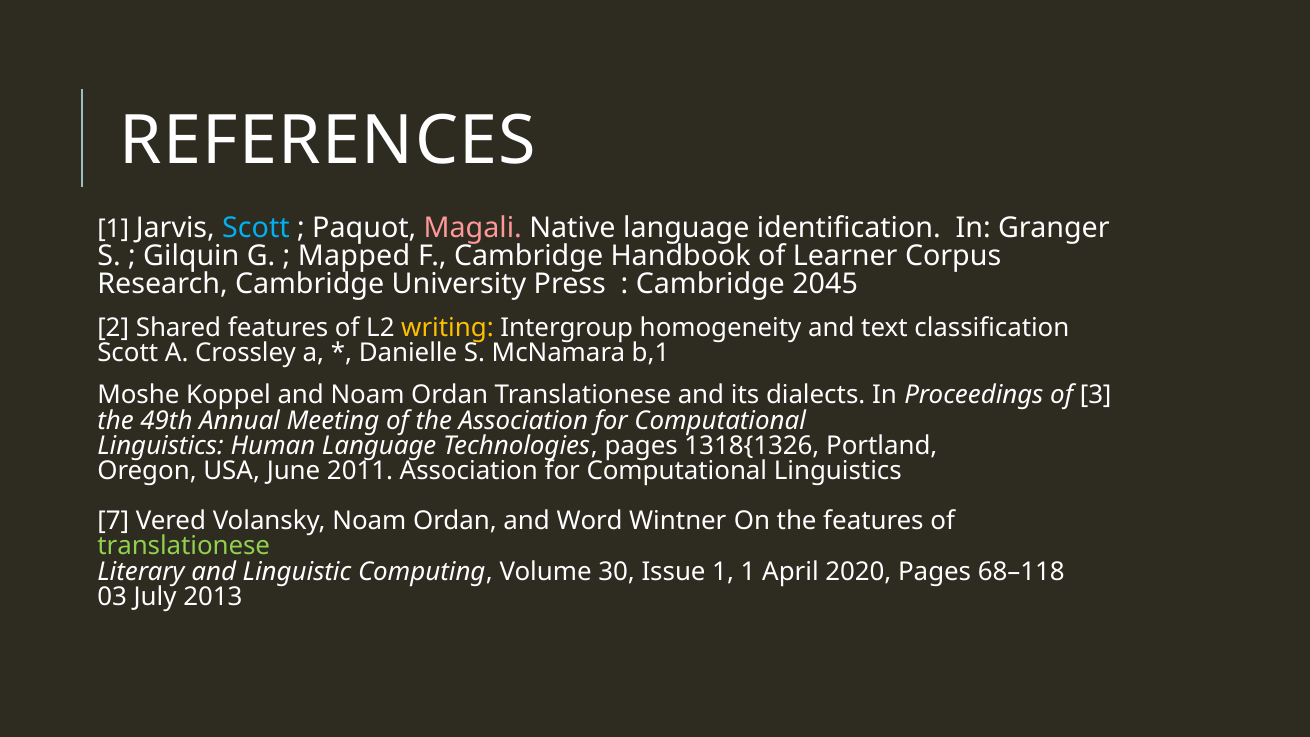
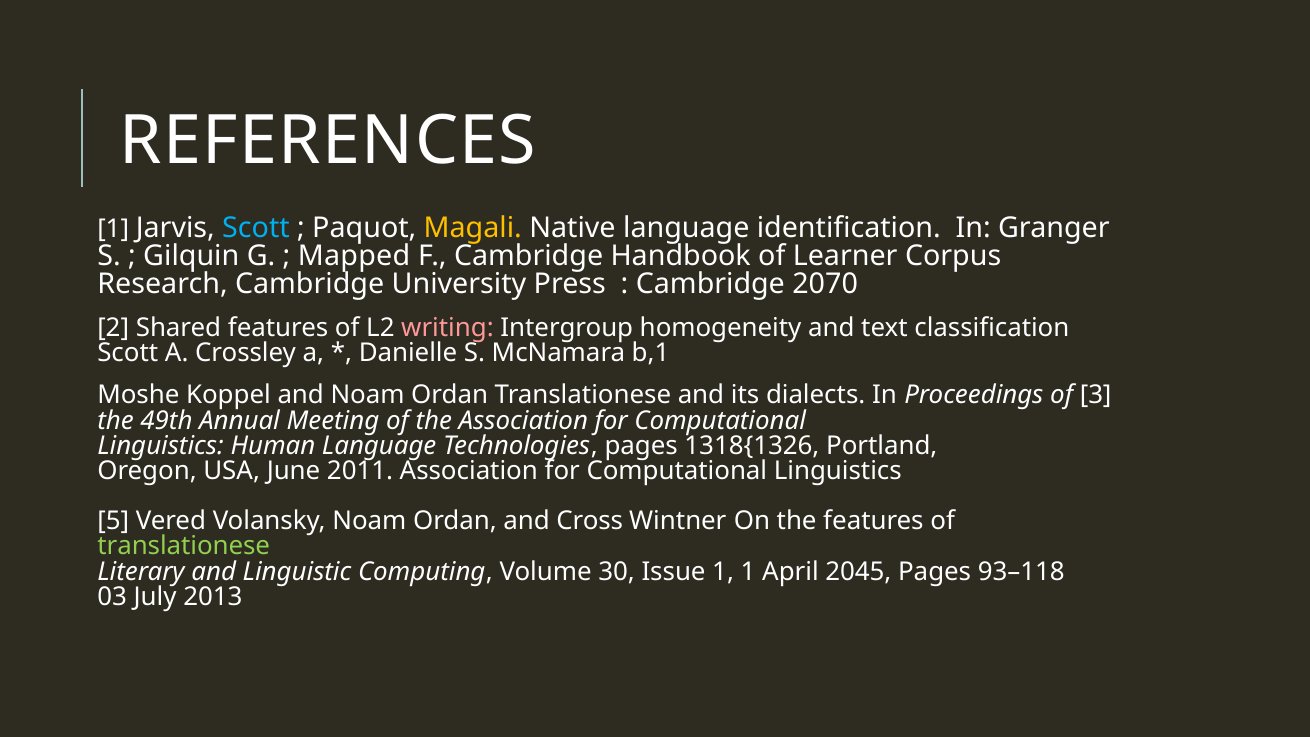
Magali colour: pink -> yellow
2045: 2045 -> 2070
writing colour: yellow -> pink
7: 7 -> 5
Word: Word -> Cross
2020: 2020 -> 2045
68–118: 68–118 -> 93–118
